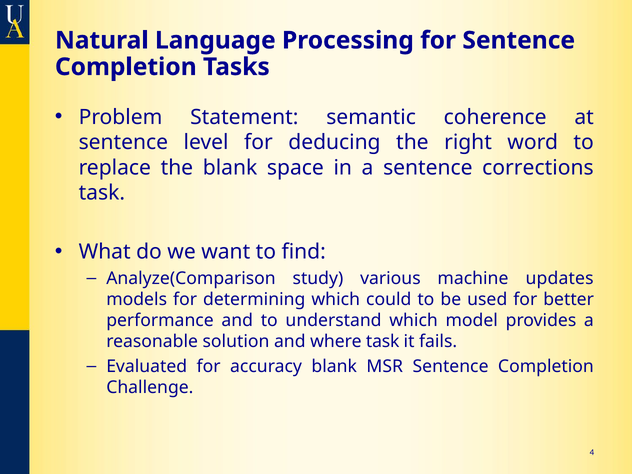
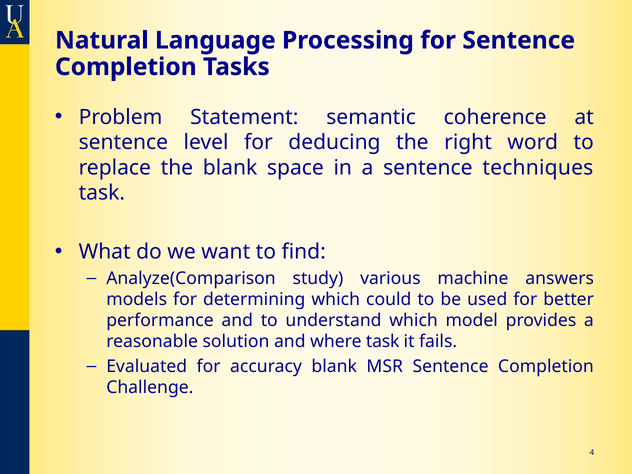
corrections: corrections -> techniques
updates: updates -> answers
